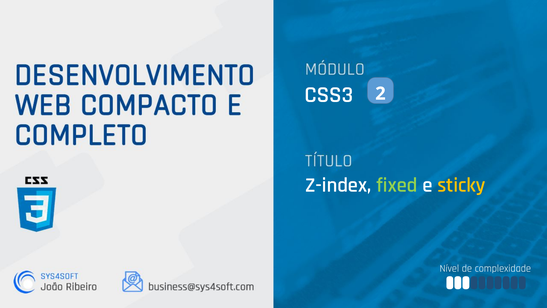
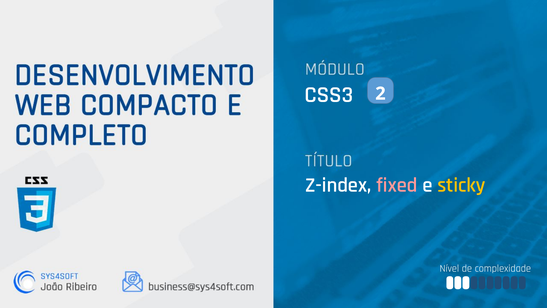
fixed colour: light green -> pink
